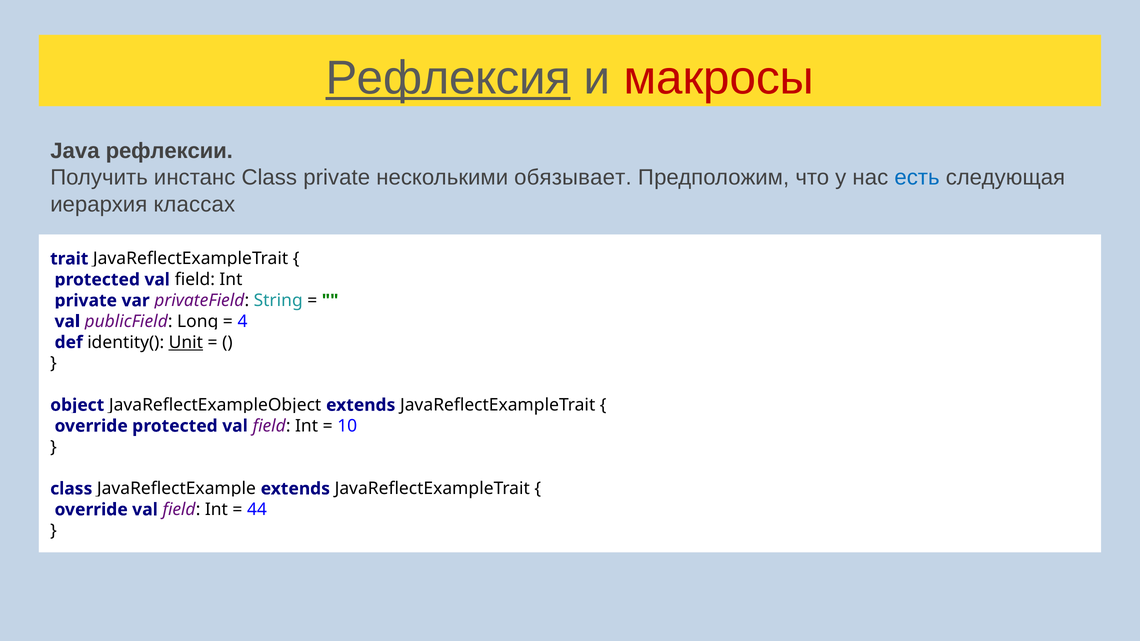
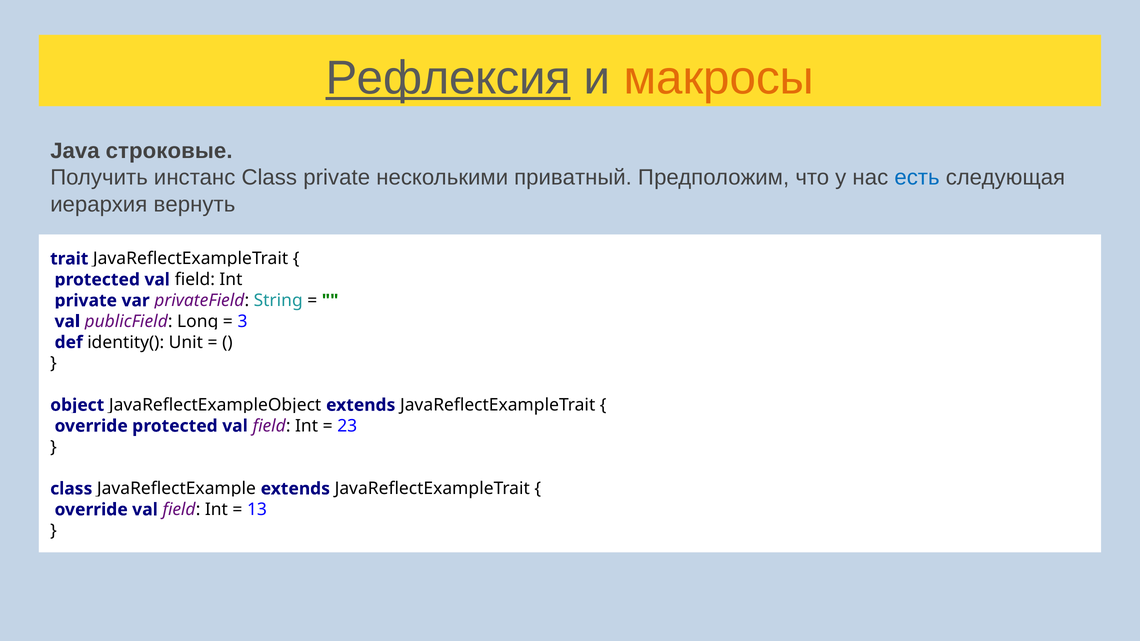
макросы colour: red -> orange
рефлексии: рефлексии -> строковые
обязывает: обязывает -> приватный
классах: классах -> вернуть
4: 4 -> 3
Unit underline: present -> none
10: 10 -> 23
44: 44 -> 13
